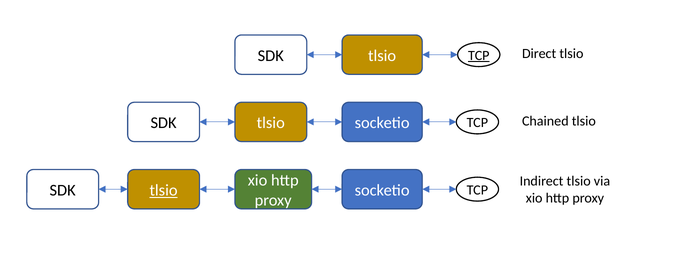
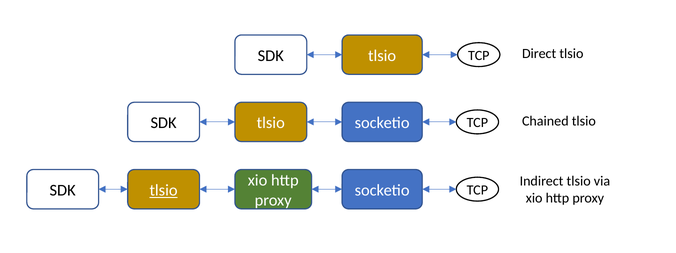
TCP at (479, 56) underline: present -> none
